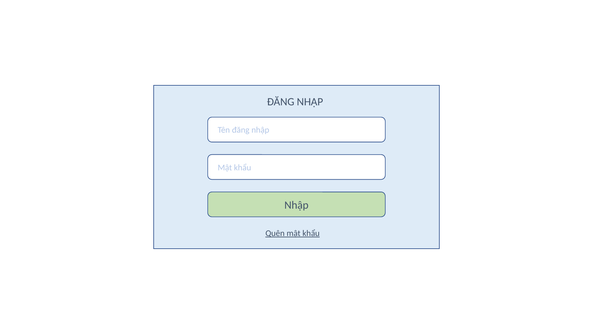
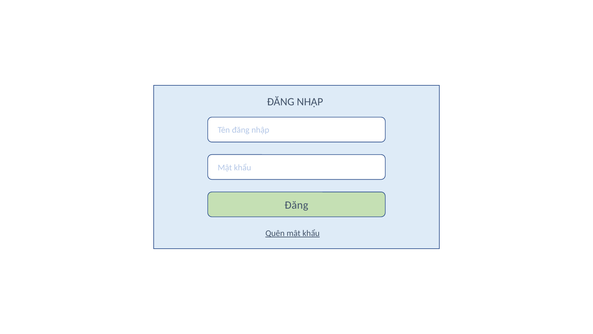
Nhập at (296, 205): Nhập -> Đăng
